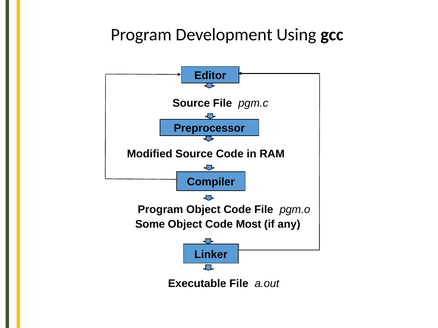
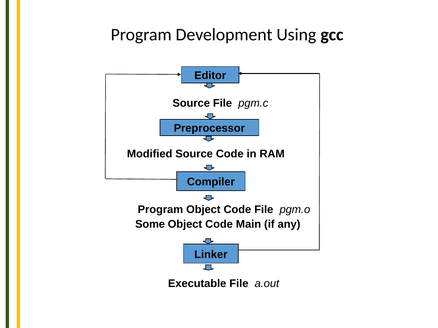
Most: Most -> Main
